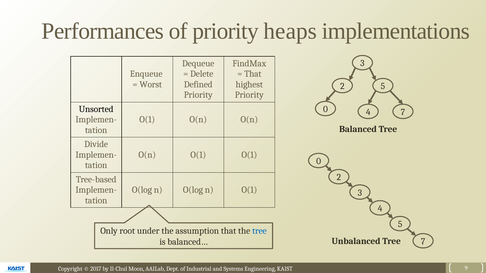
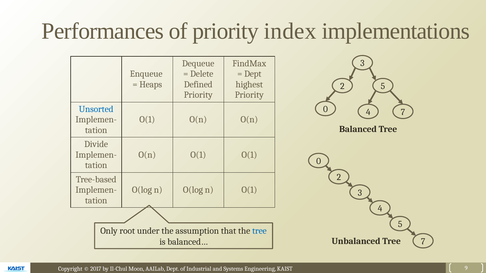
heaps: heaps -> index
That at (253, 74): That -> Dept
Worst: Worst -> Heaps
Unsorted colour: black -> blue
